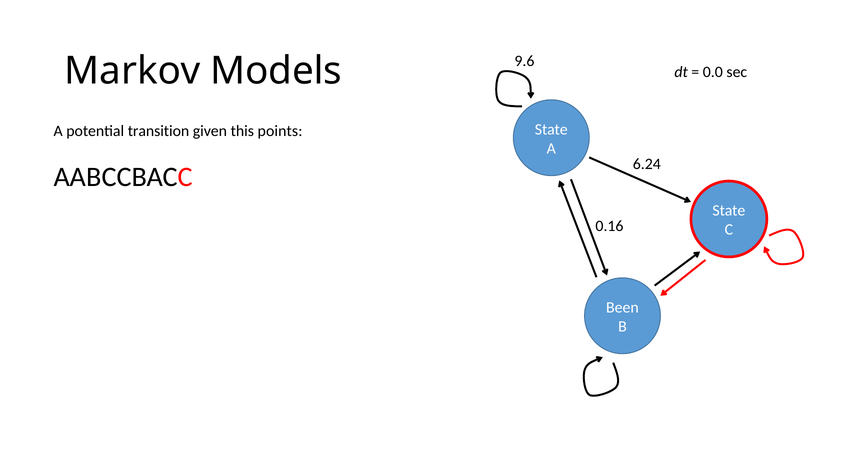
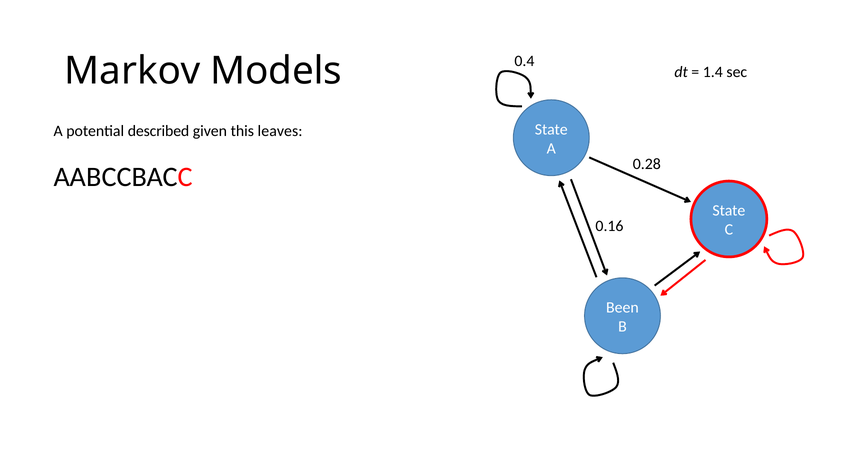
9.6: 9.6 -> 0.4
0.0: 0.0 -> 1.4
transition: transition -> described
points: points -> leaves
6.24: 6.24 -> 0.28
